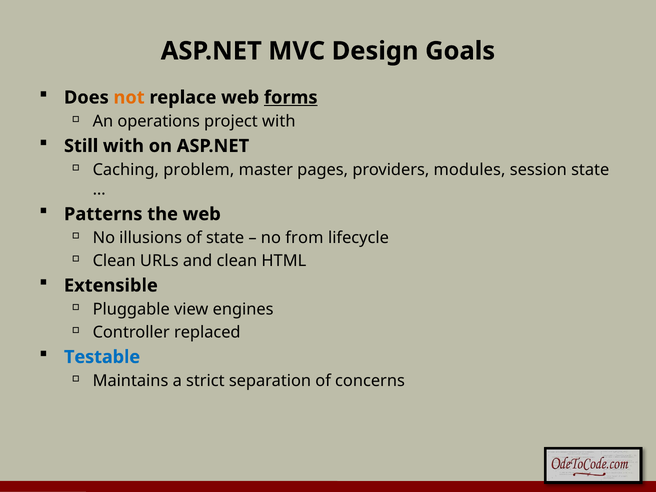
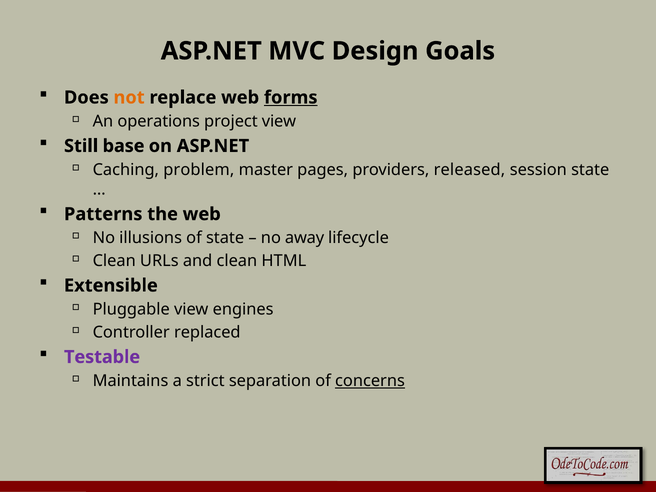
project with: with -> view
Still with: with -> base
modules: modules -> released
from: from -> away
Testable colour: blue -> purple
concerns underline: none -> present
